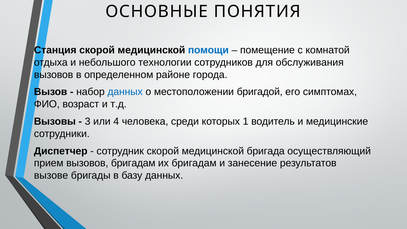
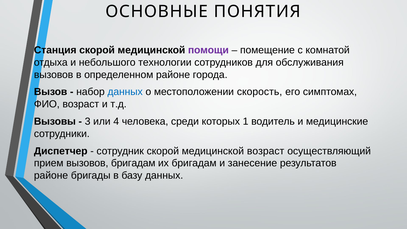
помощи colour: blue -> purple
бригадой: бригадой -> скорость
медицинской бригада: бригада -> возраст
вызове at (51, 175): вызове -> районе
